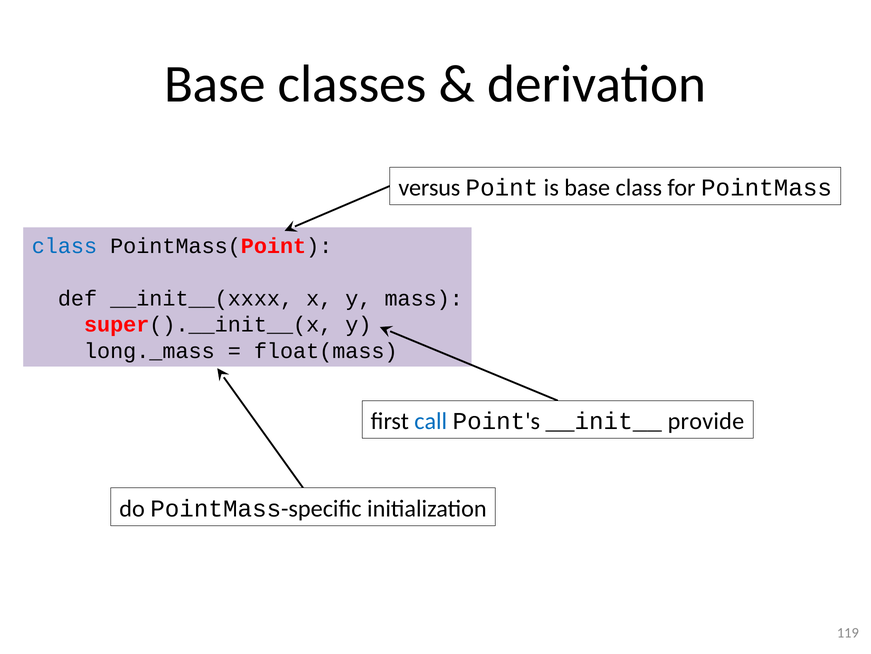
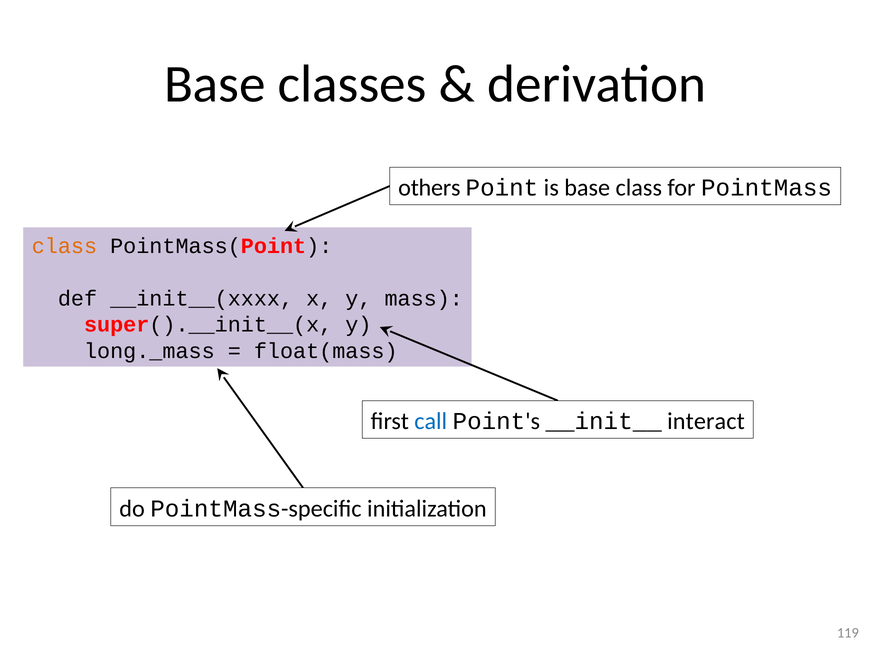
versus: versus -> others
class at (64, 246) colour: blue -> orange
provide: provide -> interact
